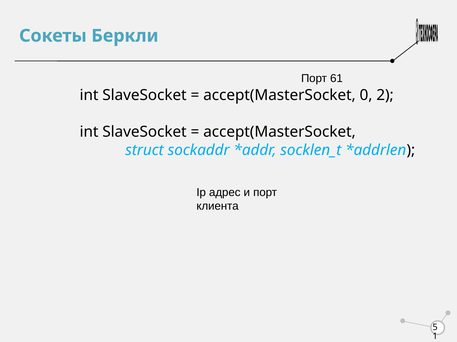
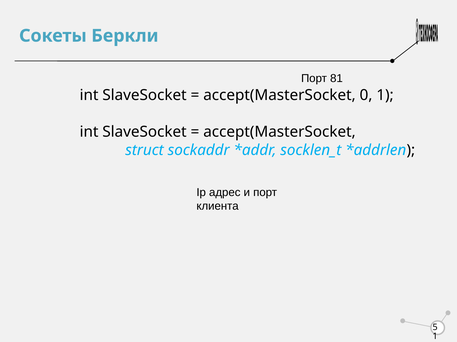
61: 61 -> 81
0 2: 2 -> 1
